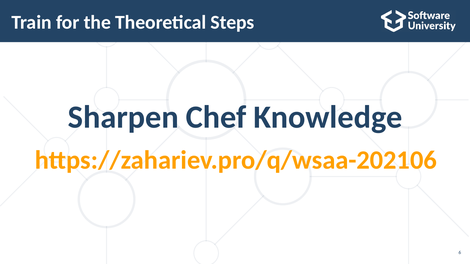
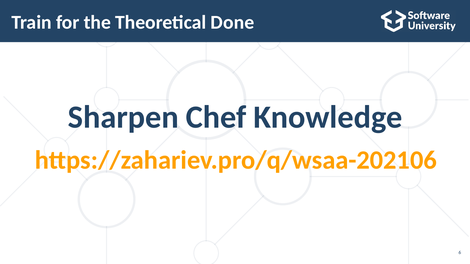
Steps: Steps -> Done
